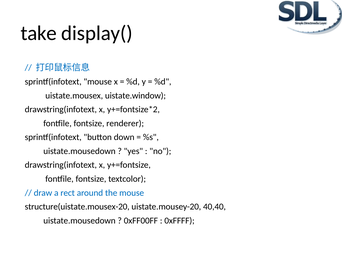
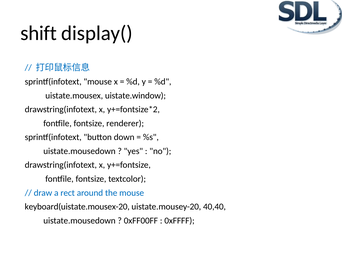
take: take -> shift
structure(uistate.mousex-20: structure(uistate.mousex-20 -> keyboard(uistate.mousex-20
